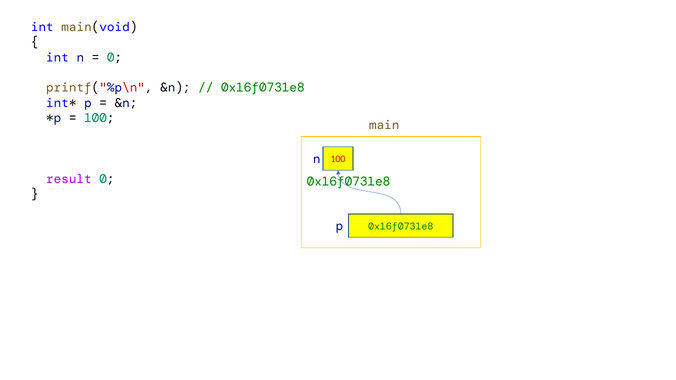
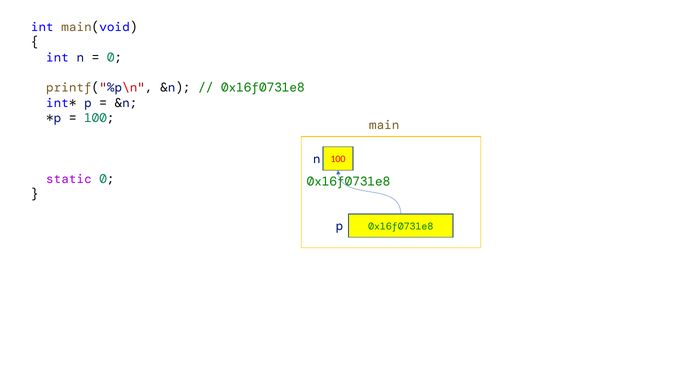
result: result -> static
